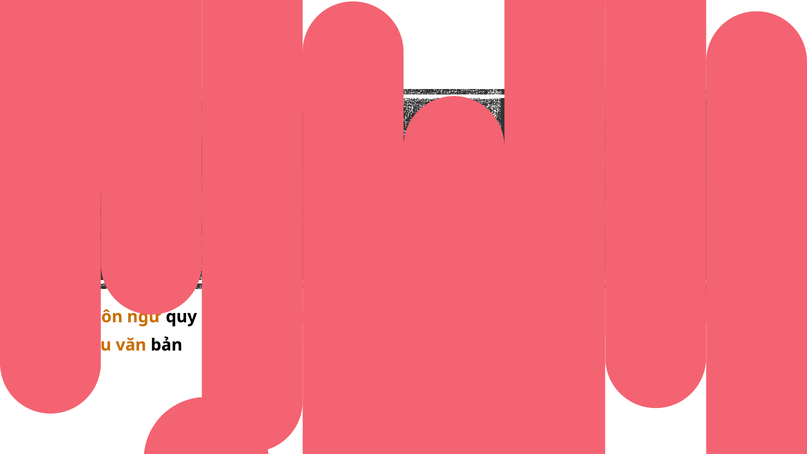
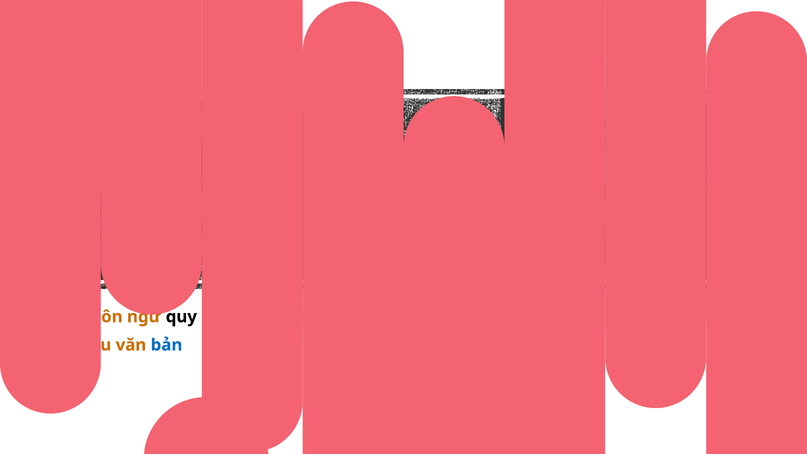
bản colour: black -> blue
